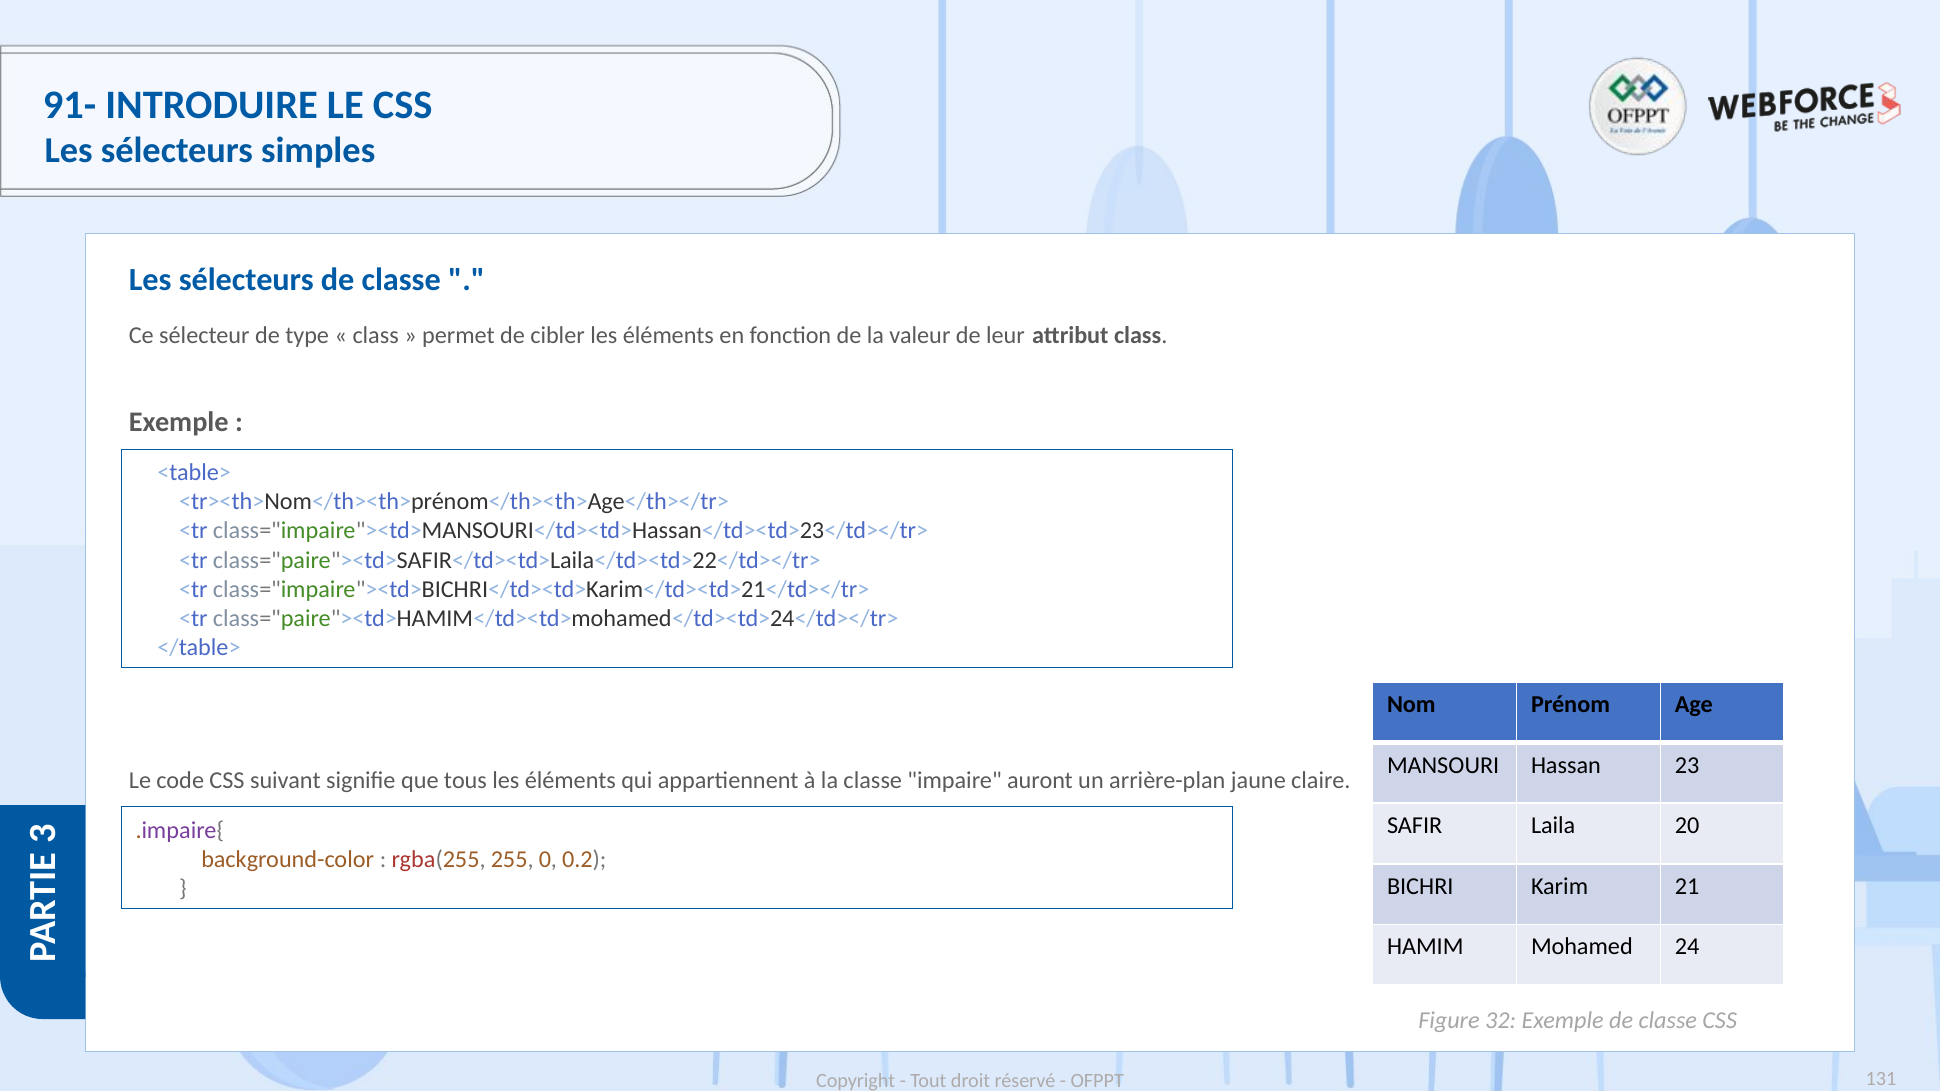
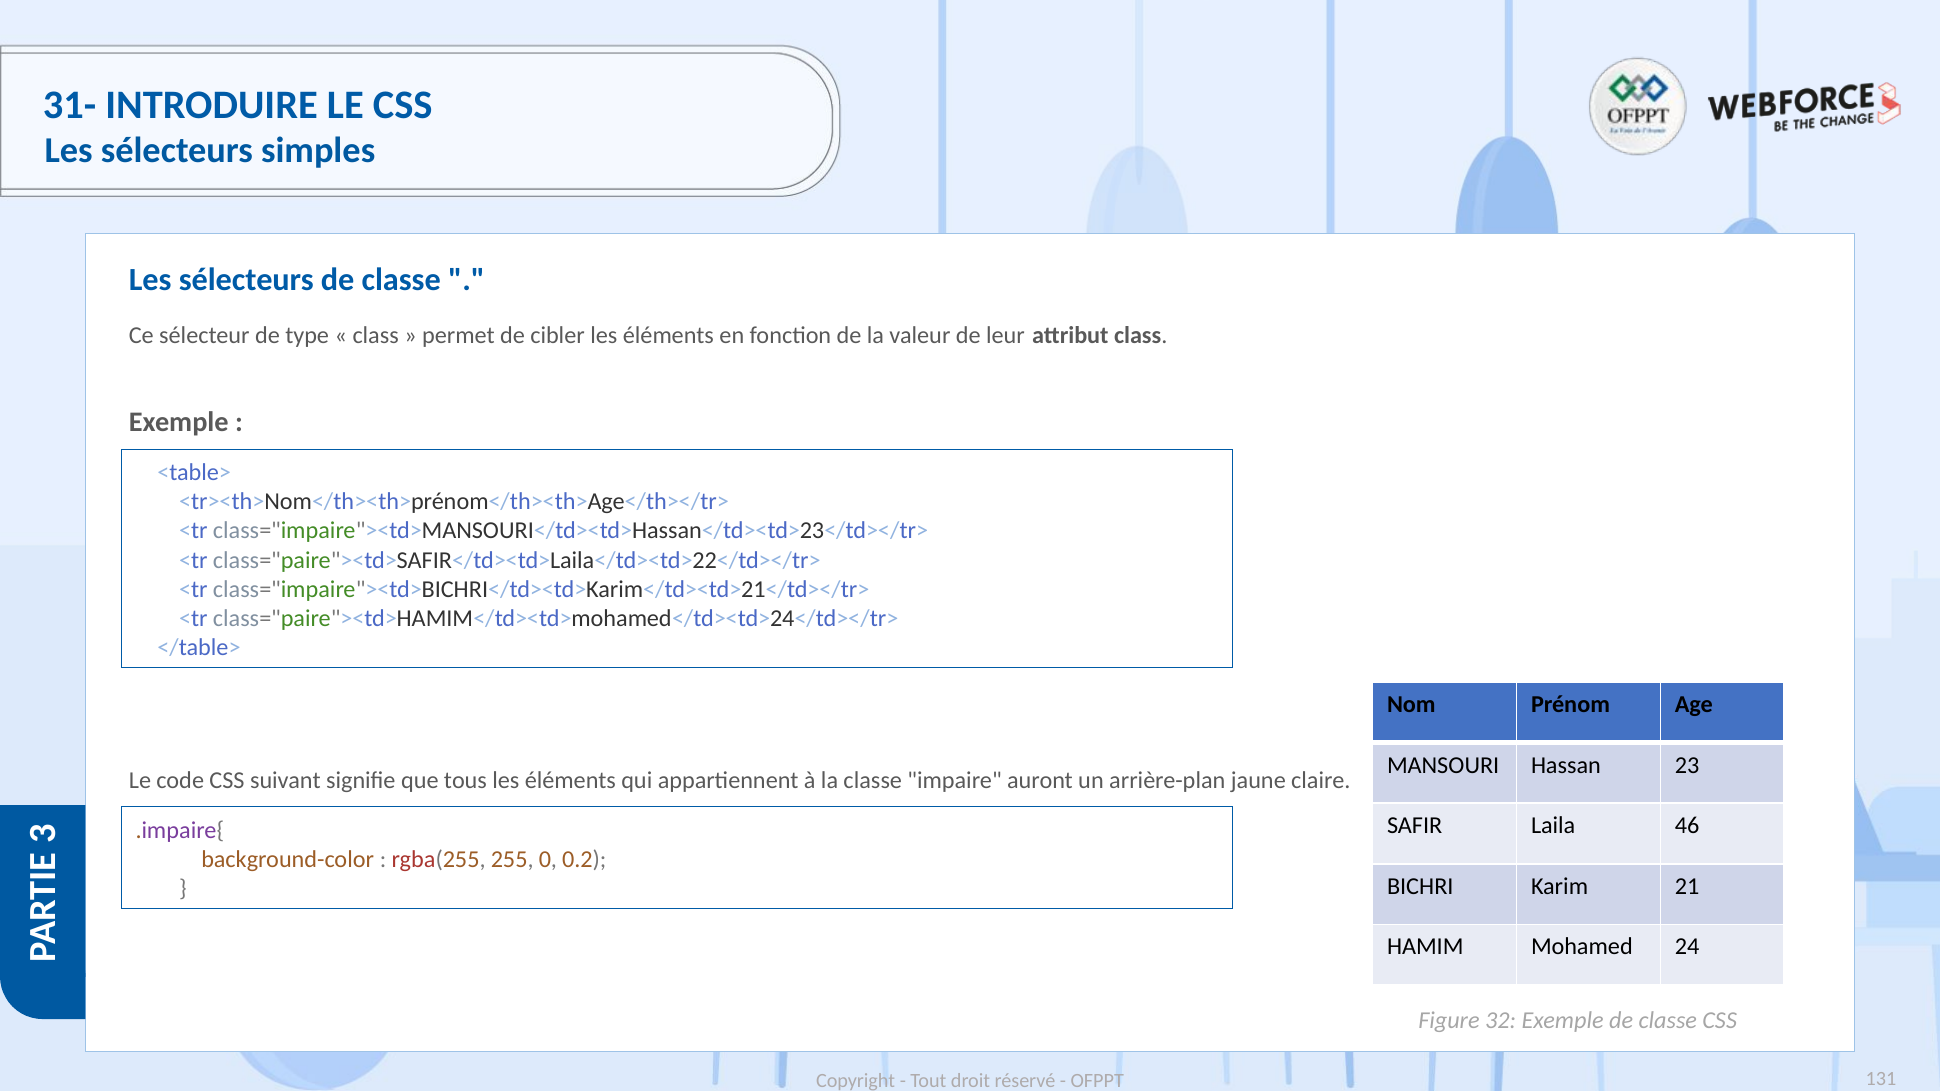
91-: 91- -> 31-
20: 20 -> 46
